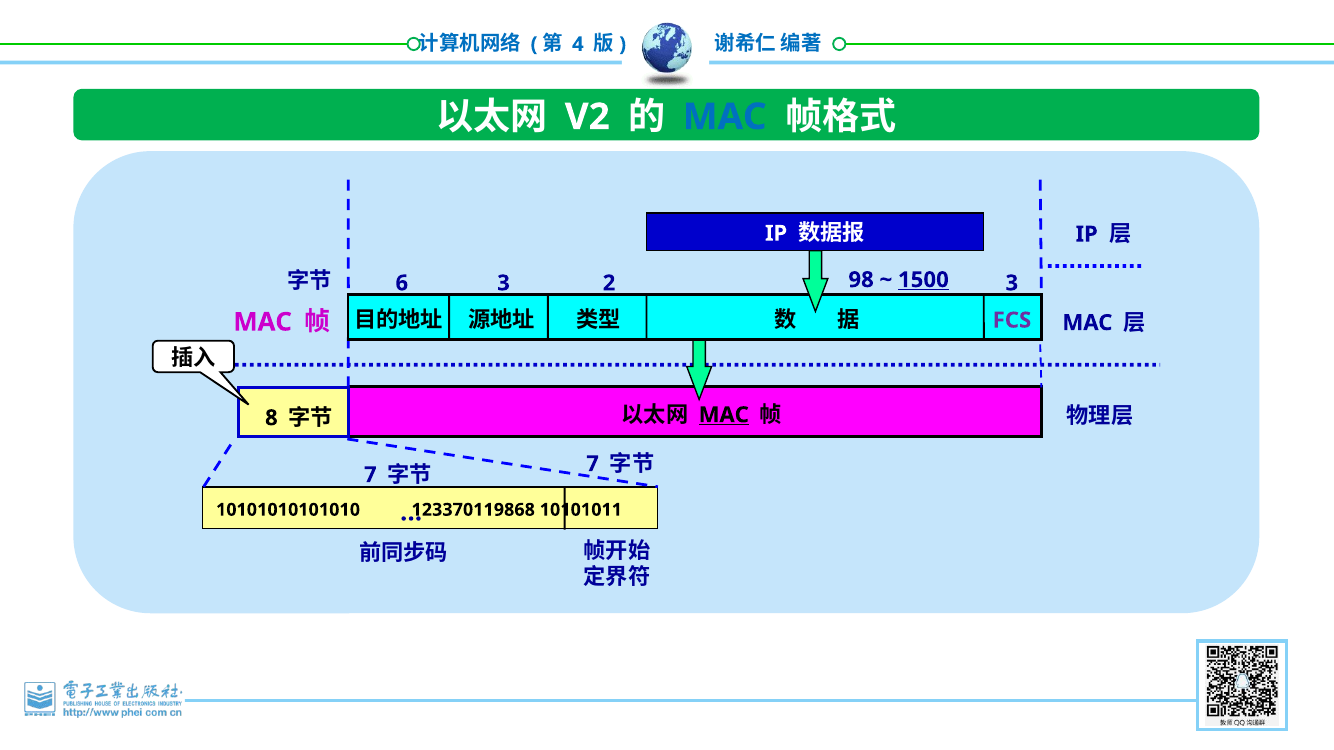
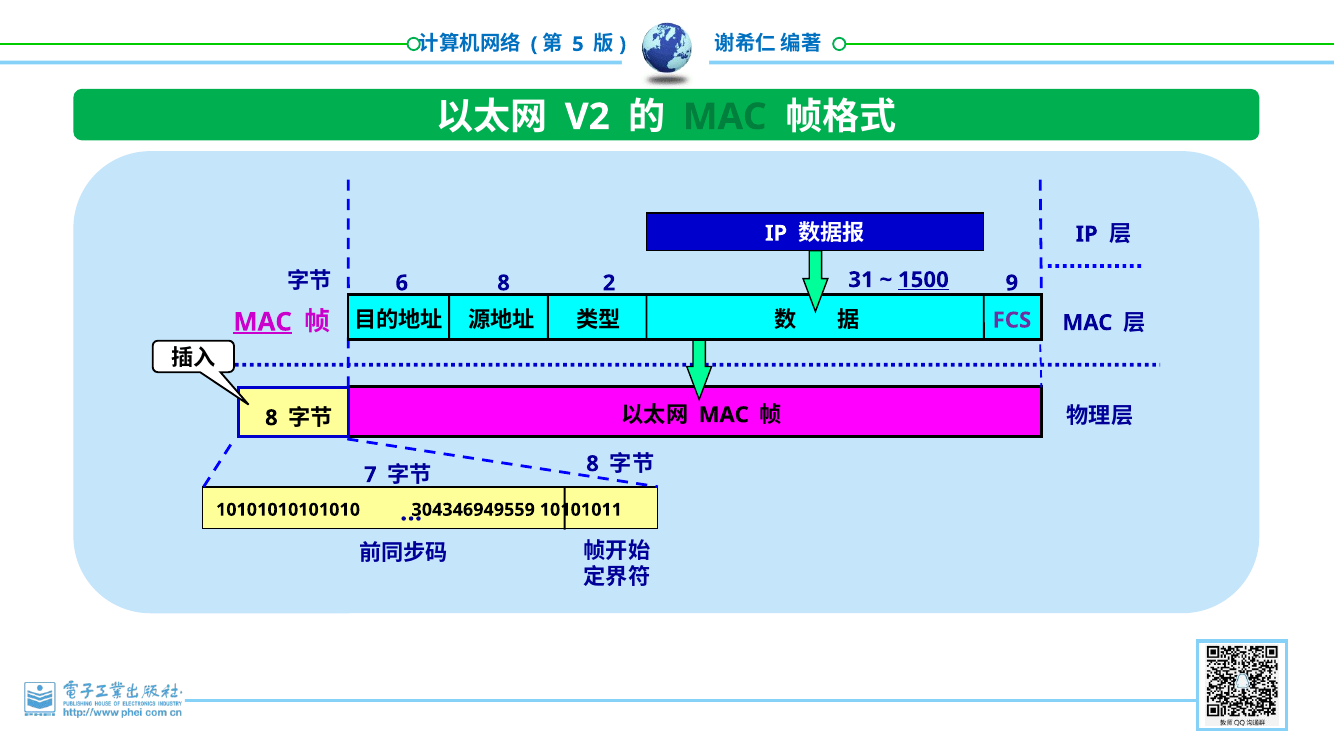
4: 4 -> 5
MAC at (725, 117) colour: blue -> green
98: 98 -> 31
6 3: 3 -> 8
2 3: 3 -> 9
MAC at (263, 322) underline: none -> present
MAC at (724, 415) underline: present -> none
7 at (593, 464): 7 -> 8
123370119868: 123370119868 -> 304346949559
